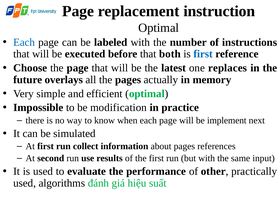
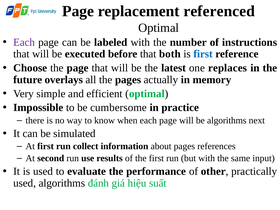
instruction: instruction -> referenced
Each at (24, 42) colour: blue -> purple
modification: modification -> cumbersome
be implement: implement -> algorithms
